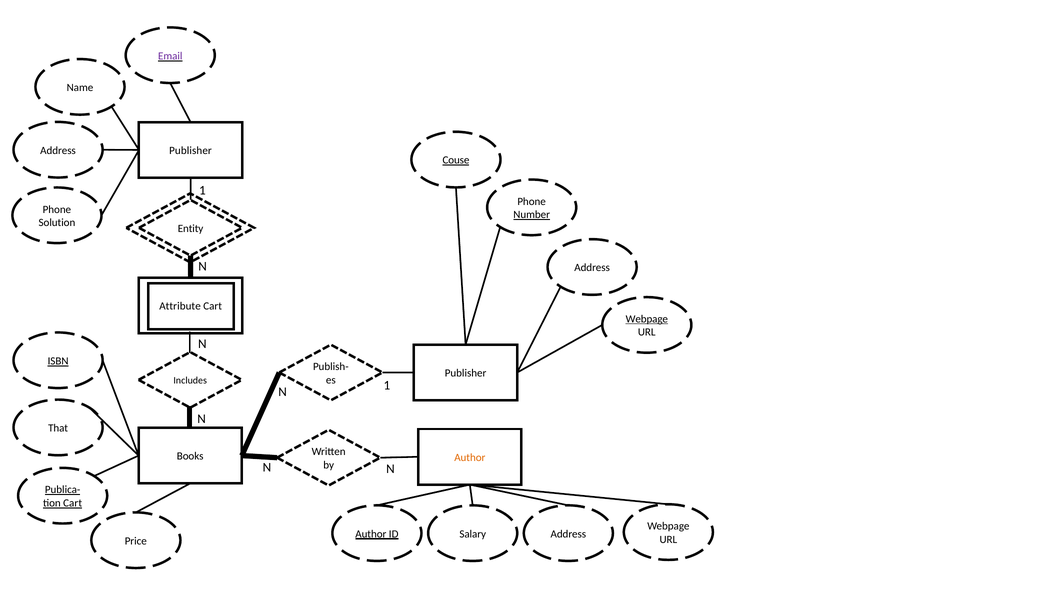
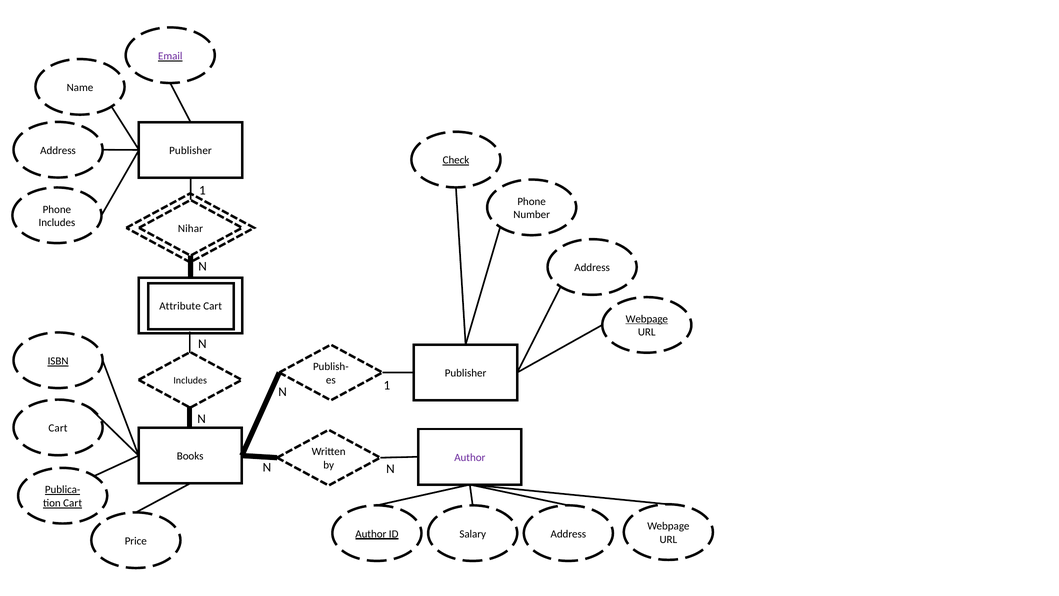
Couse: Couse -> Check
Number underline: present -> none
Solution at (57, 223): Solution -> Includes
Entity: Entity -> Nihar
That at (58, 428): That -> Cart
Author at (470, 457) colour: orange -> purple
